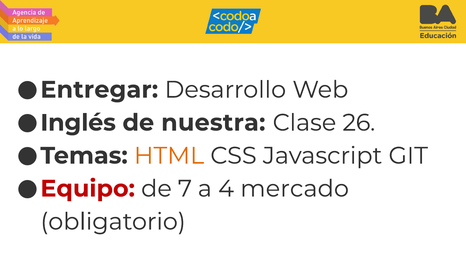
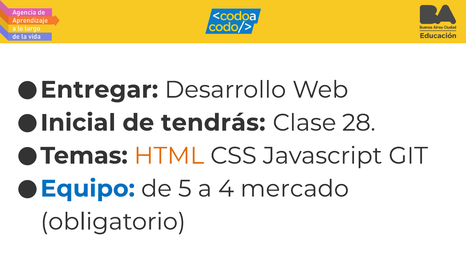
Inglés: Inglés -> Inicial
nuestra: nuestra -> tendrás
26: 26 -> 28
Equipo colour: red -> blue
7: 7 -> 5
